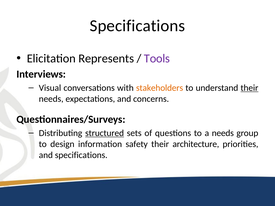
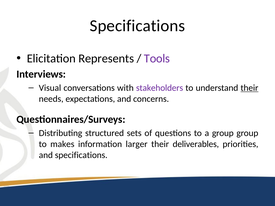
stakeholders colour: orange -> purple
structured underline: present -> none
a needs: needs -> group
design: design -> makes
safety: safety -> larger
architecture: architecture -> deliverables
